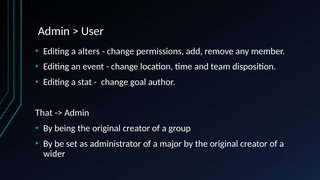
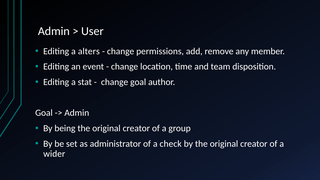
That at (44, 113): That -> Goal
major: major -> check
